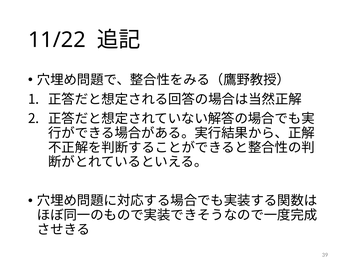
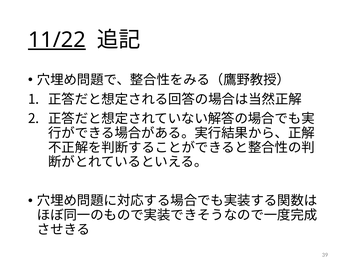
11/22 underline: none -> present
